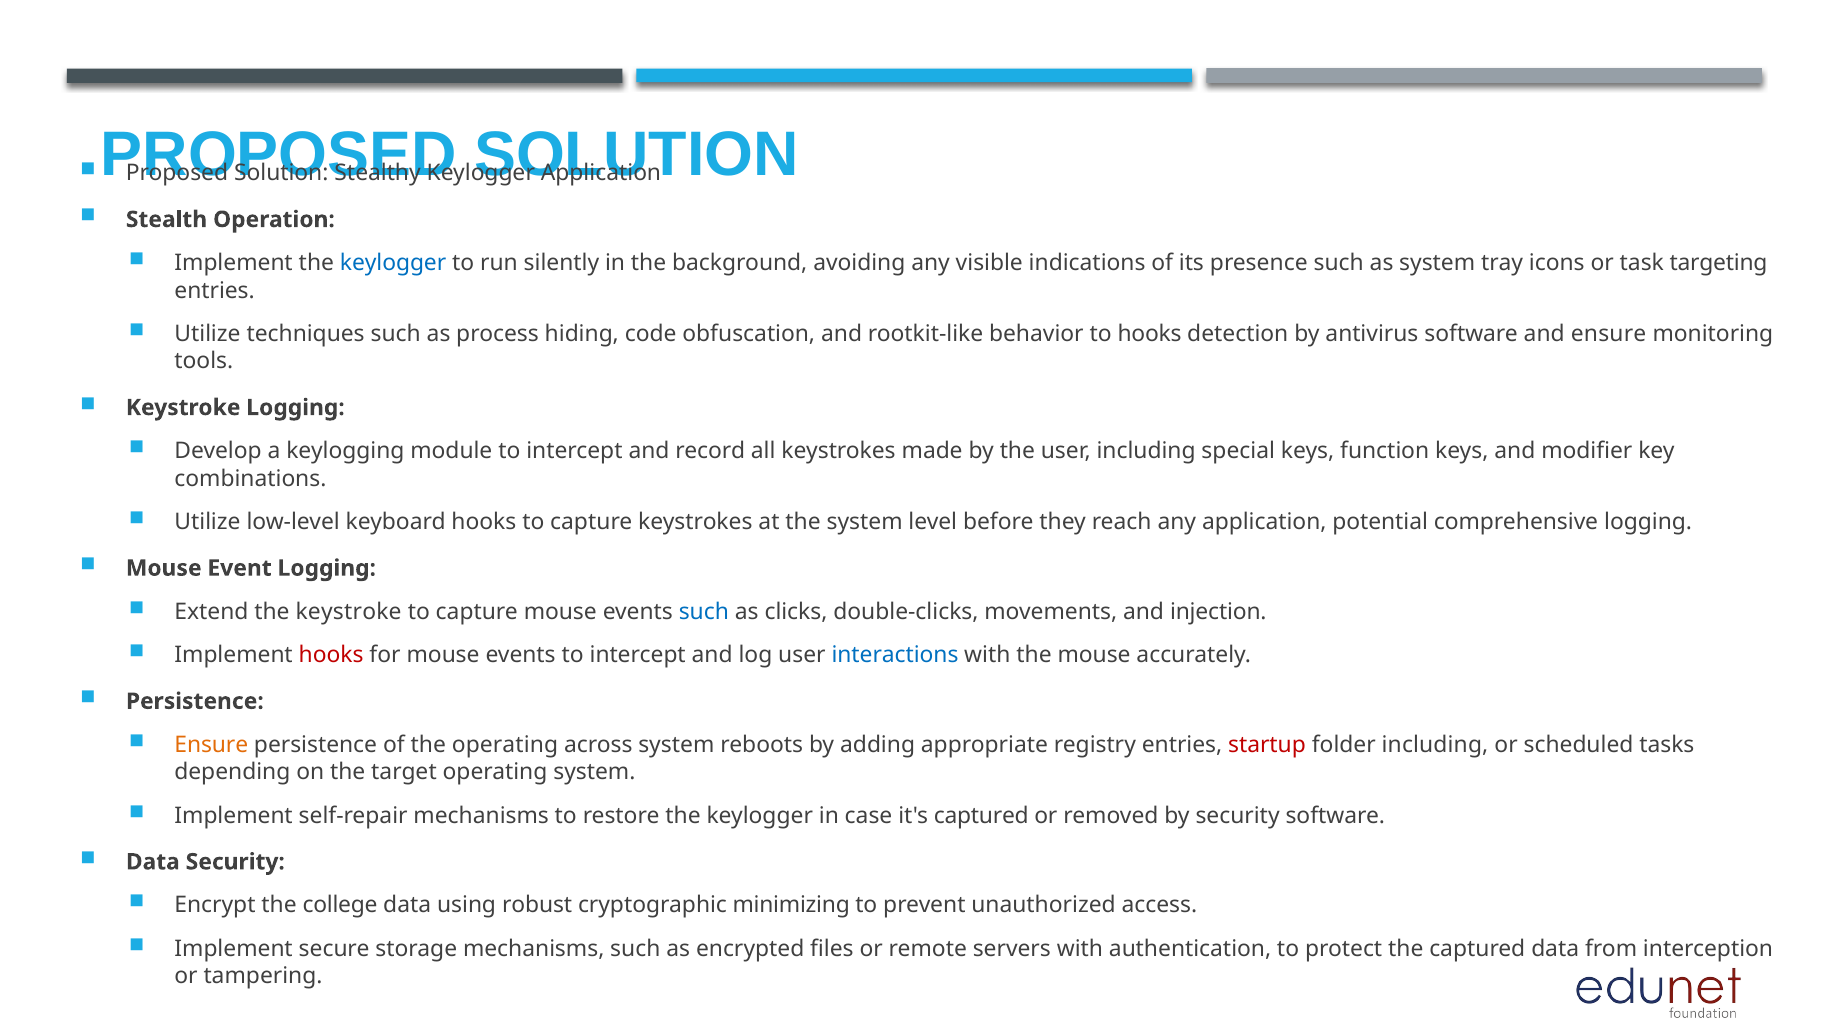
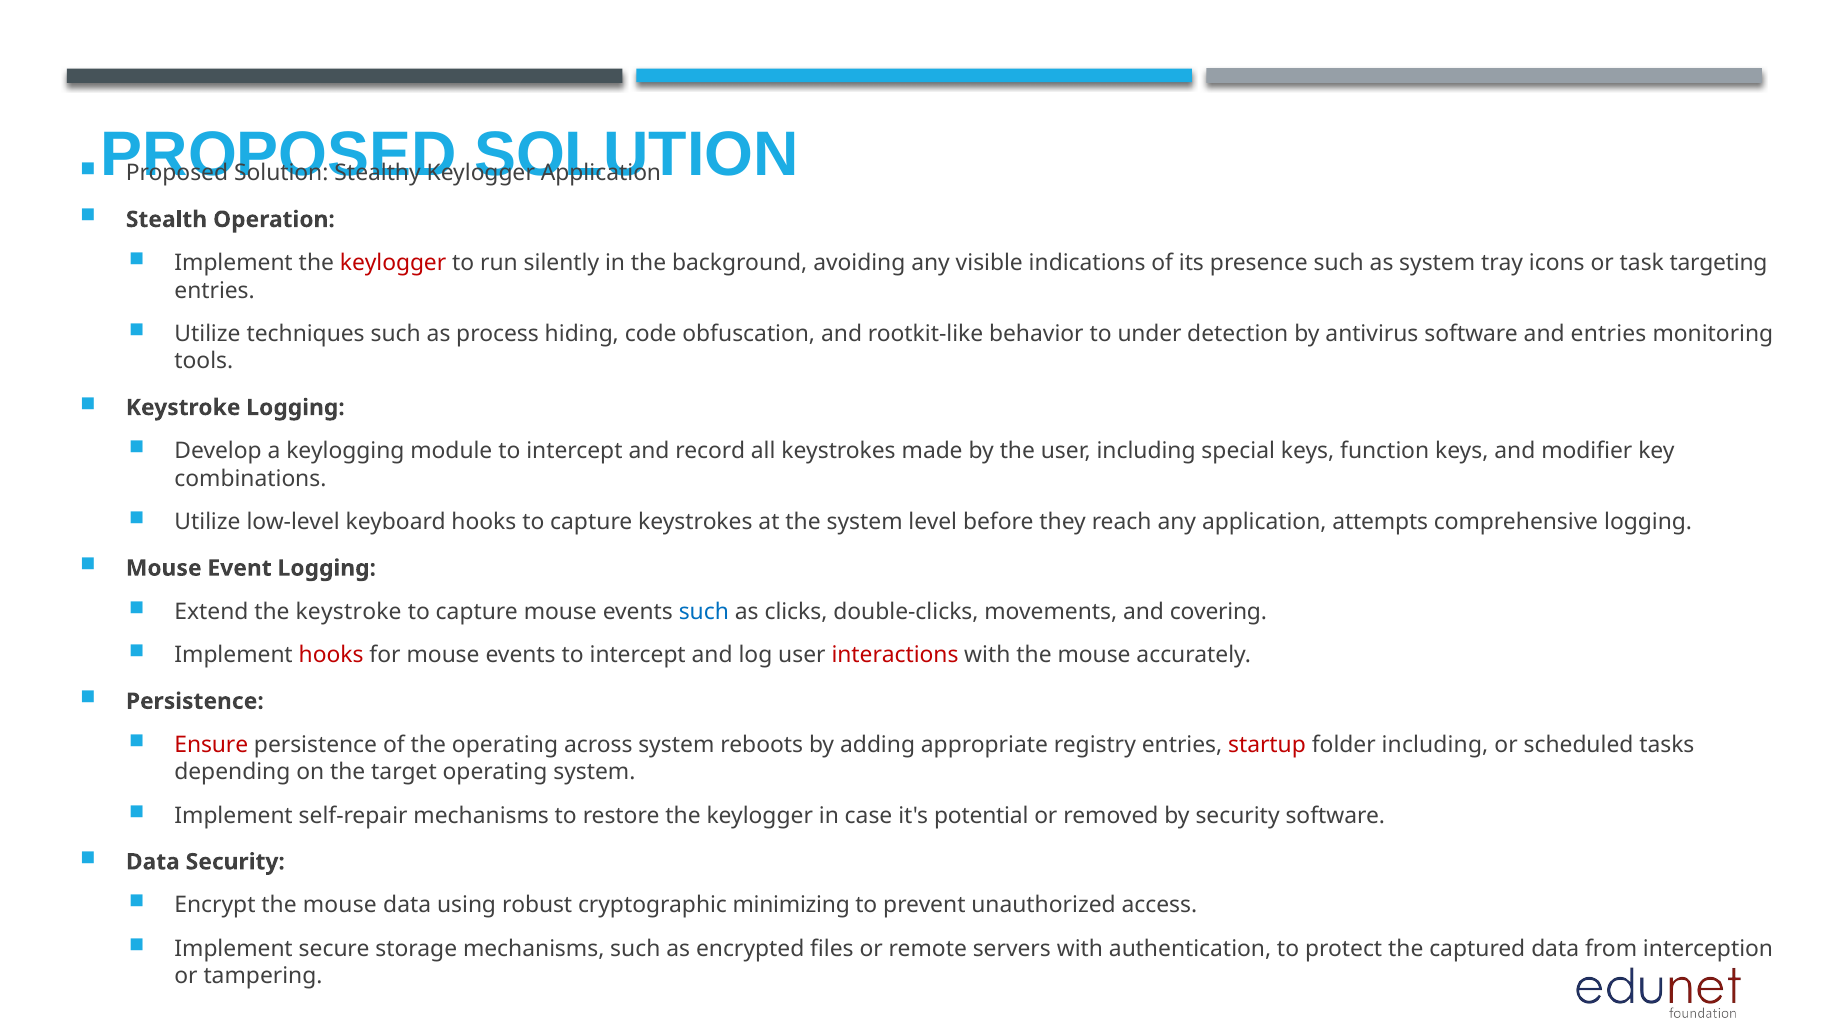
keylogger at (393, 263) colour: blue -> red
to hooks: hooks -> under
and ensure: ensure -> entries
potential: potential -> attempts
injection: injection -> covering
interactions colour: blue -> red
Ensure at (211, 745) colour: orange -> red
it's captured: captured -> potential
Encrypt the college: college -> mouse
